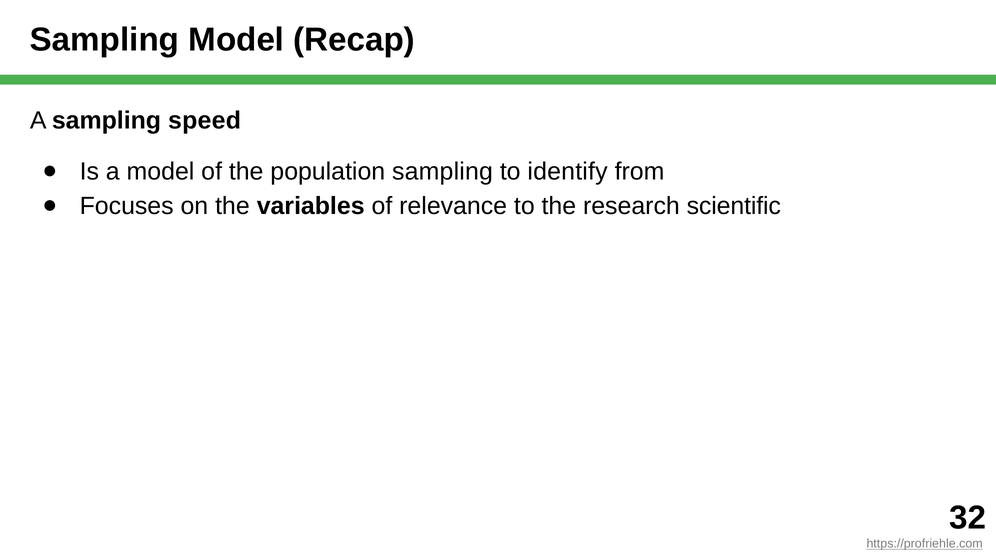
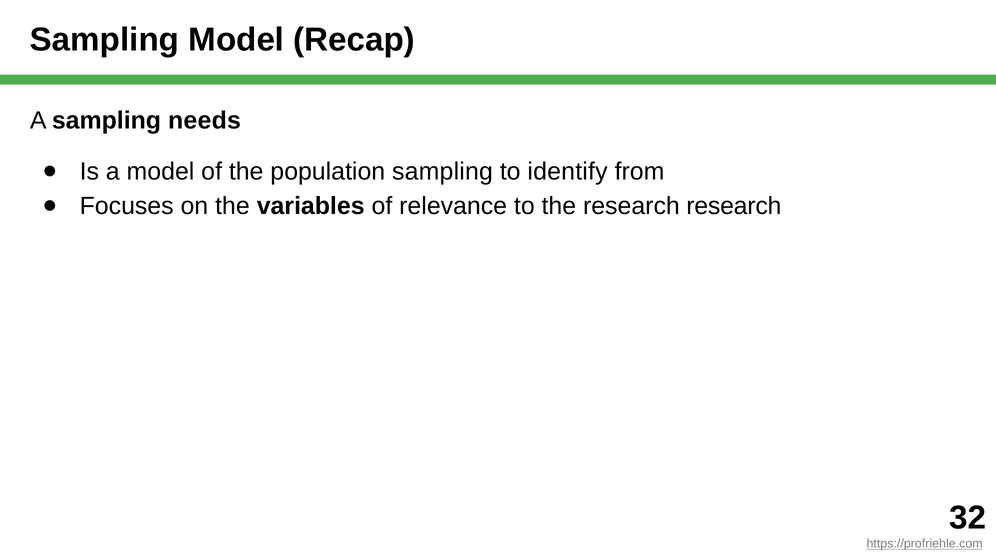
speed: speed -> needs
research scientific: scientific -> research
